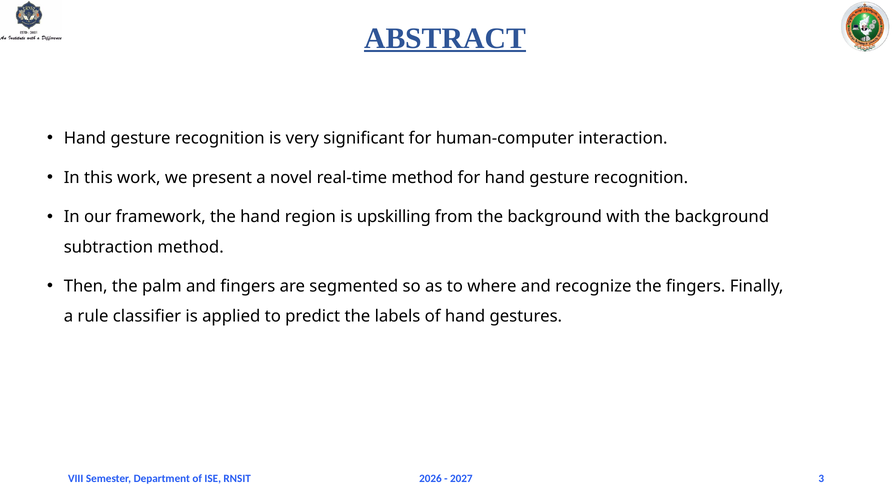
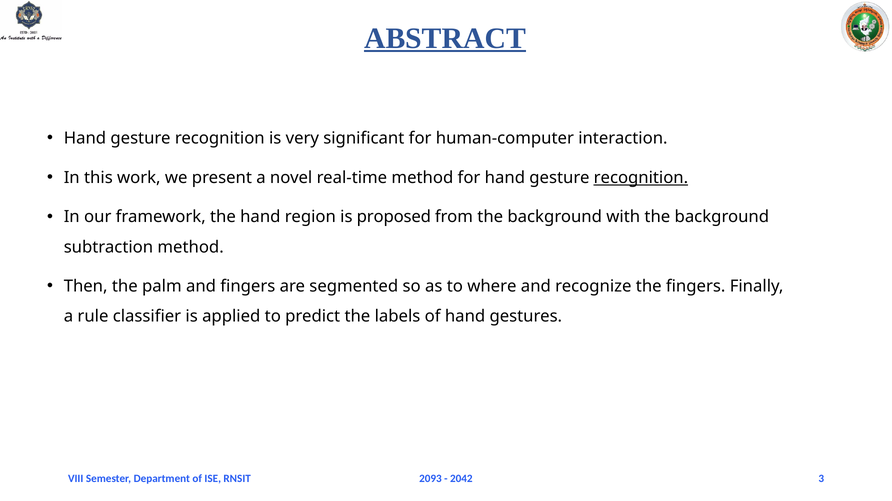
recognition at (641, 178) underline: none -> present
upskilling: upskilling -> proposed
2026: 2026 -> 2093
2027: 2027 -> 2042
